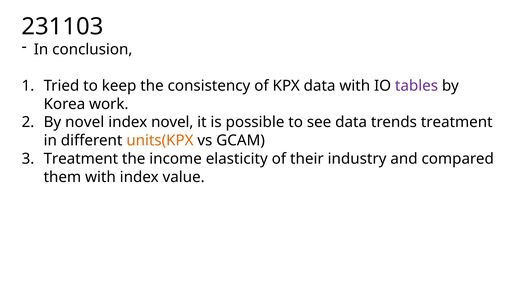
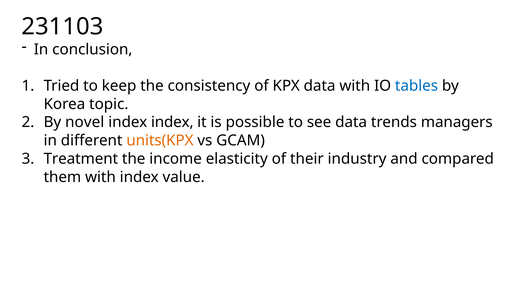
tables colour: purple -> blue
work: work -> topic
index novel: novel -> index
trends treatment: treatment -> managers
